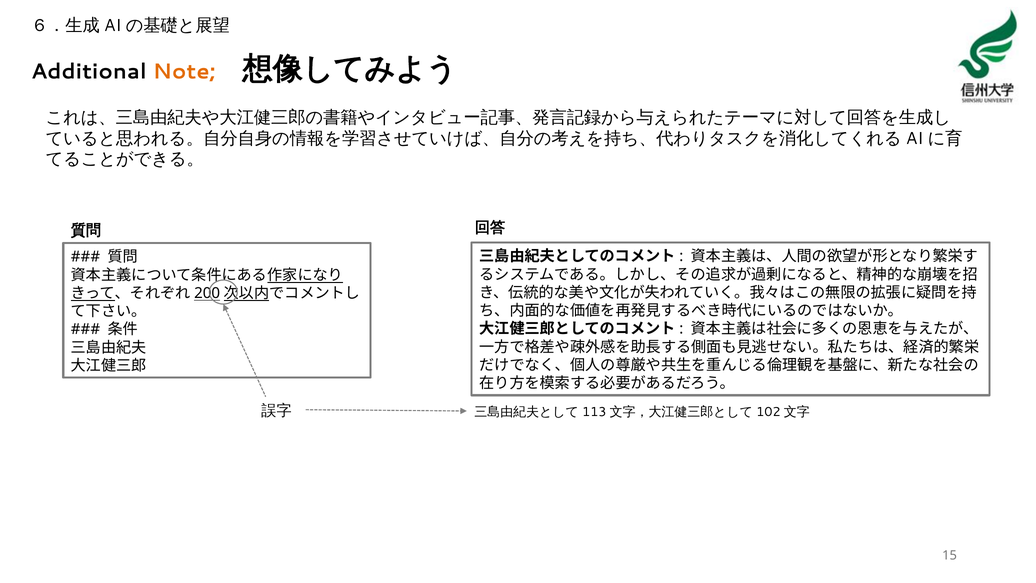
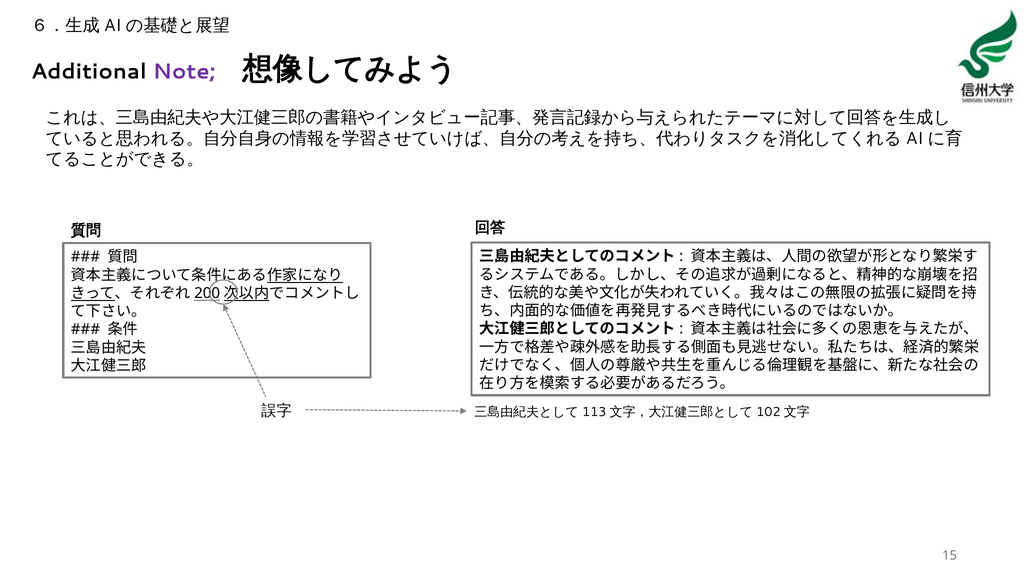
Note colour: orange -> purple
